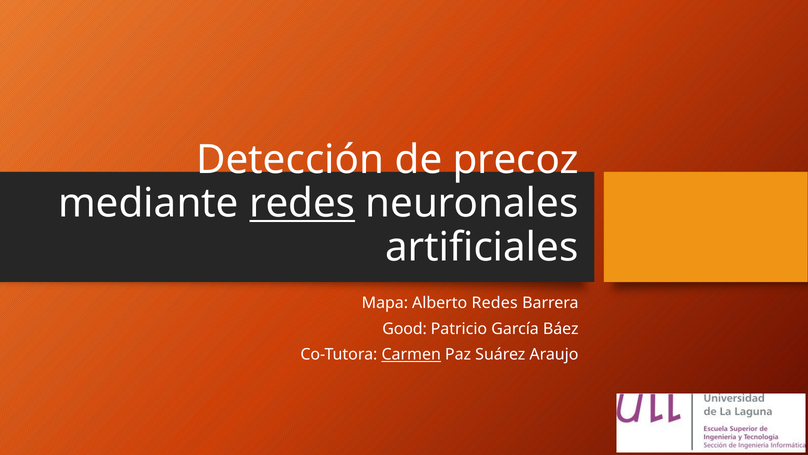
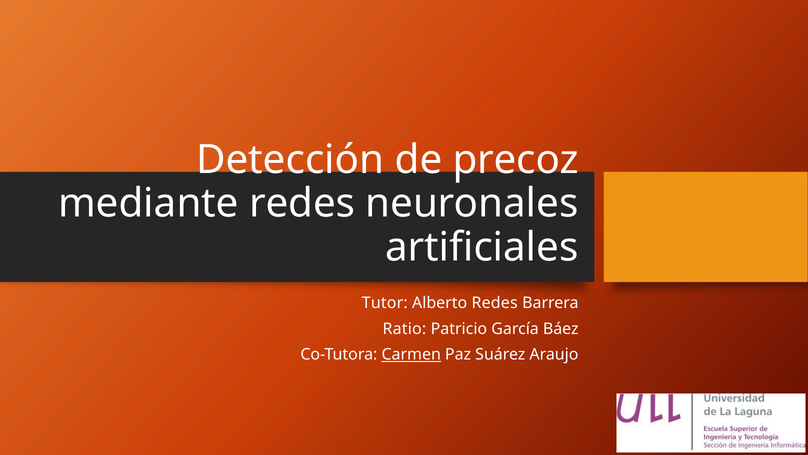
redes at (302, 203) underline: present -> none
Mapa: Mapa -> Tutor
Good: Good -> Ratio
